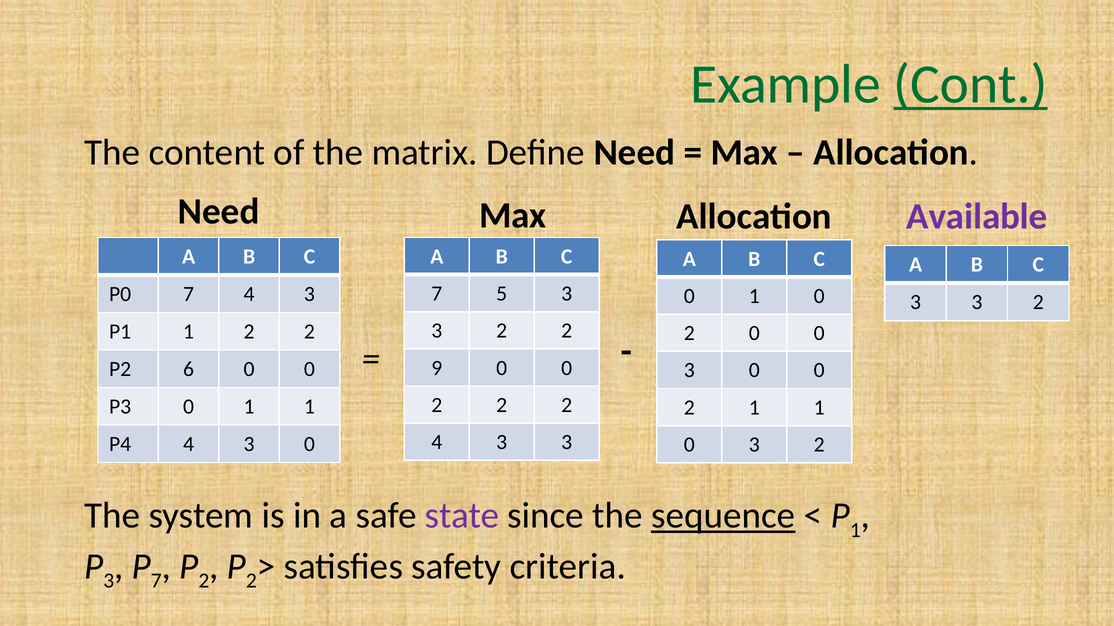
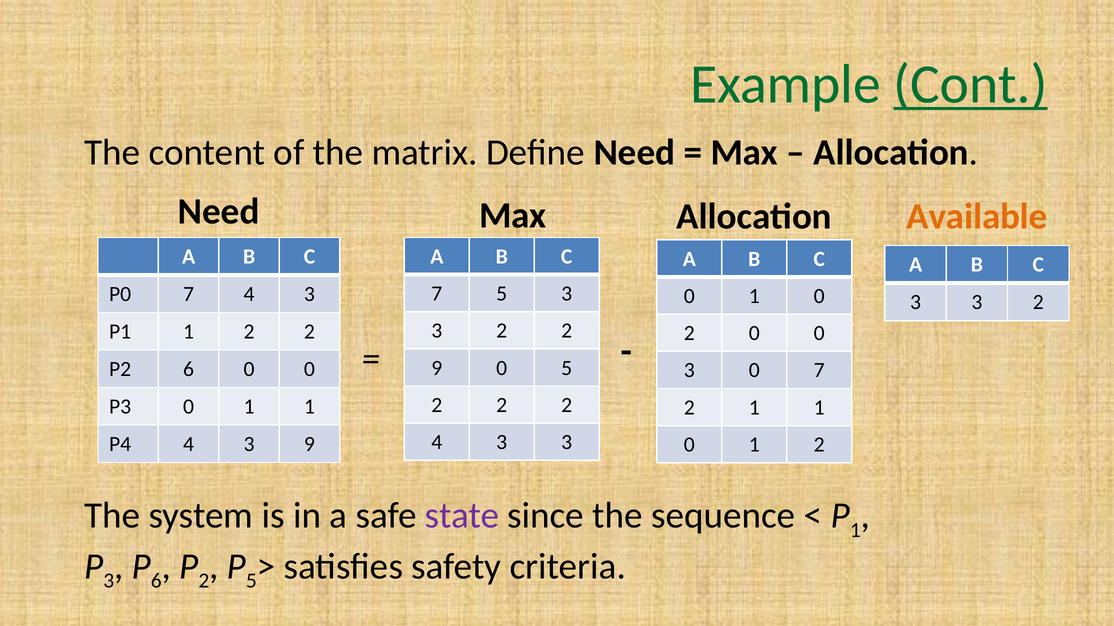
Available colour: purple -> orange
9 0 0: 0 -> 5
3 0 0: 0 -> 7
4 3 0: 0 -> 9
3 at (754, 445): 3 -> 1
sequence underline: present -> none
7 at (156, 581): 7 -> 6
2 at (251, 581): 2 -> 5
